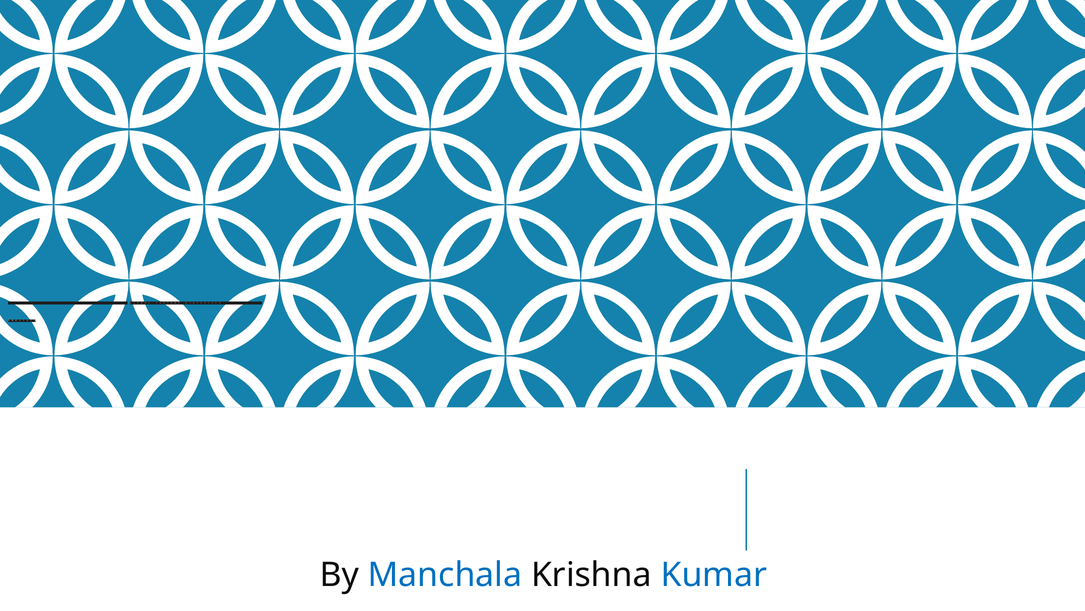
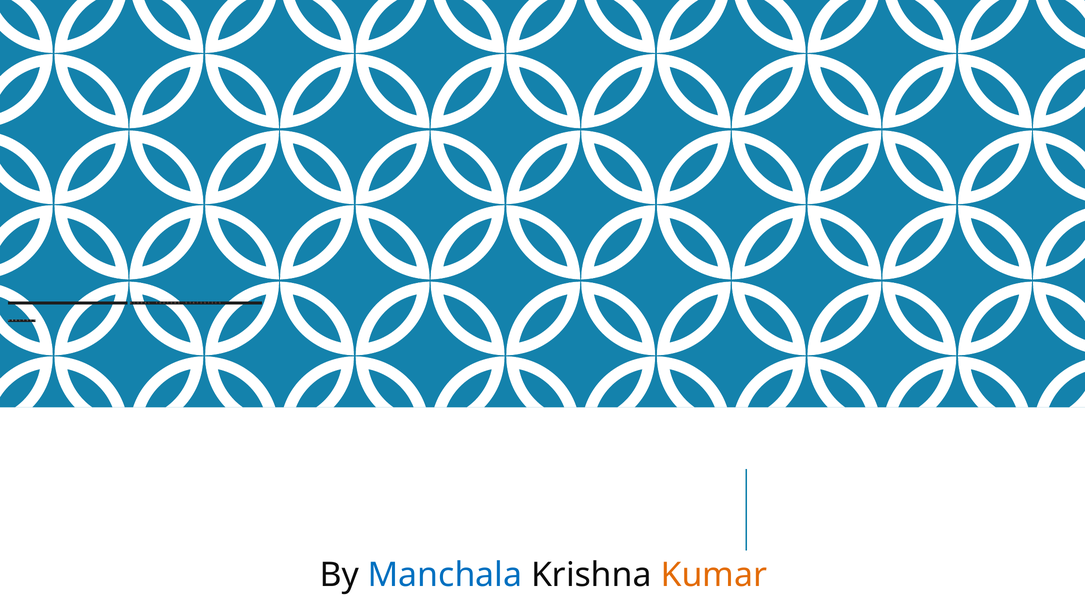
Kumar colour: blue -> orange
